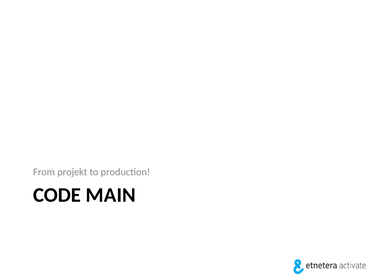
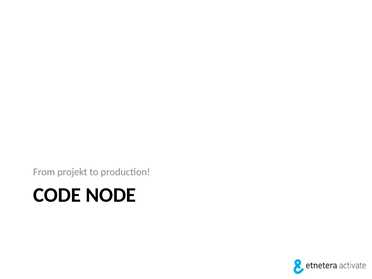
MAIN: MAIN -> NODE
